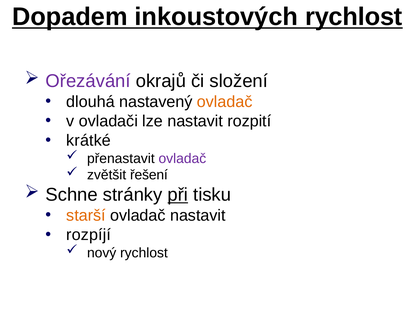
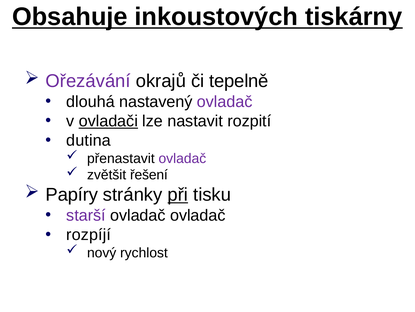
Dopadem: Dopadem -> Obsahuje
inkoustových rychlost: rychlost -> tiskárny
složení: složení -> tepelně
ovladač at (225, 101) colour: orange -> purple
ovladači underline: none -> present
krátké: krátké -> dutina
Schne: Schne -> Papíry
starší colour: orange -> purple
ovladač nastavit: nastavit -> ovladač
